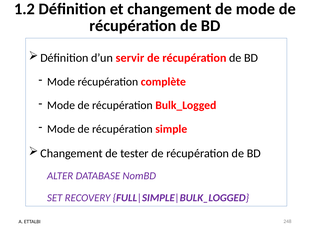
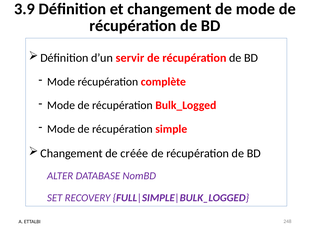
1.2: 1.2 -> 3.9
tester: tester -> créée
